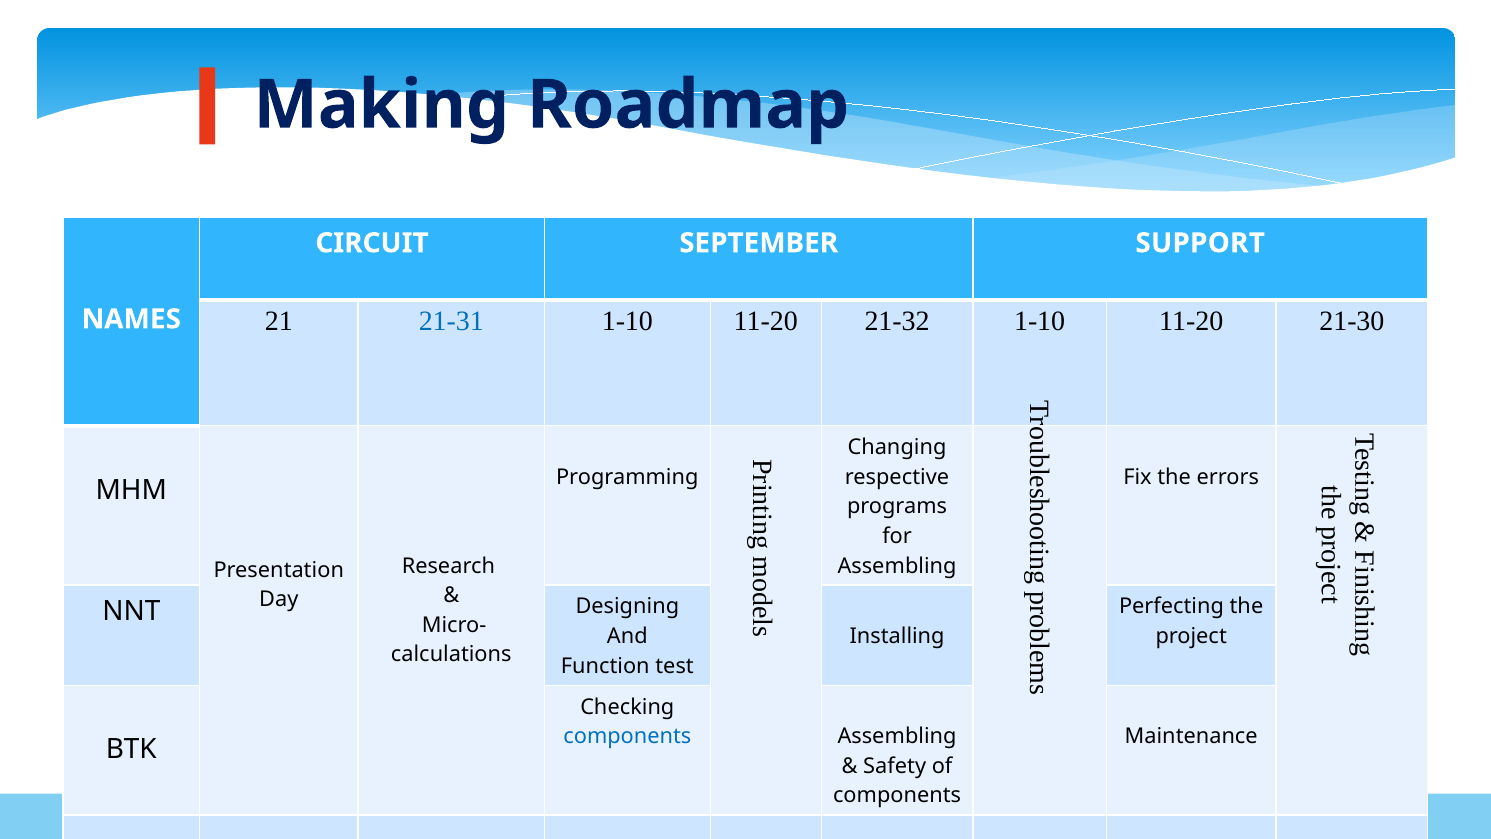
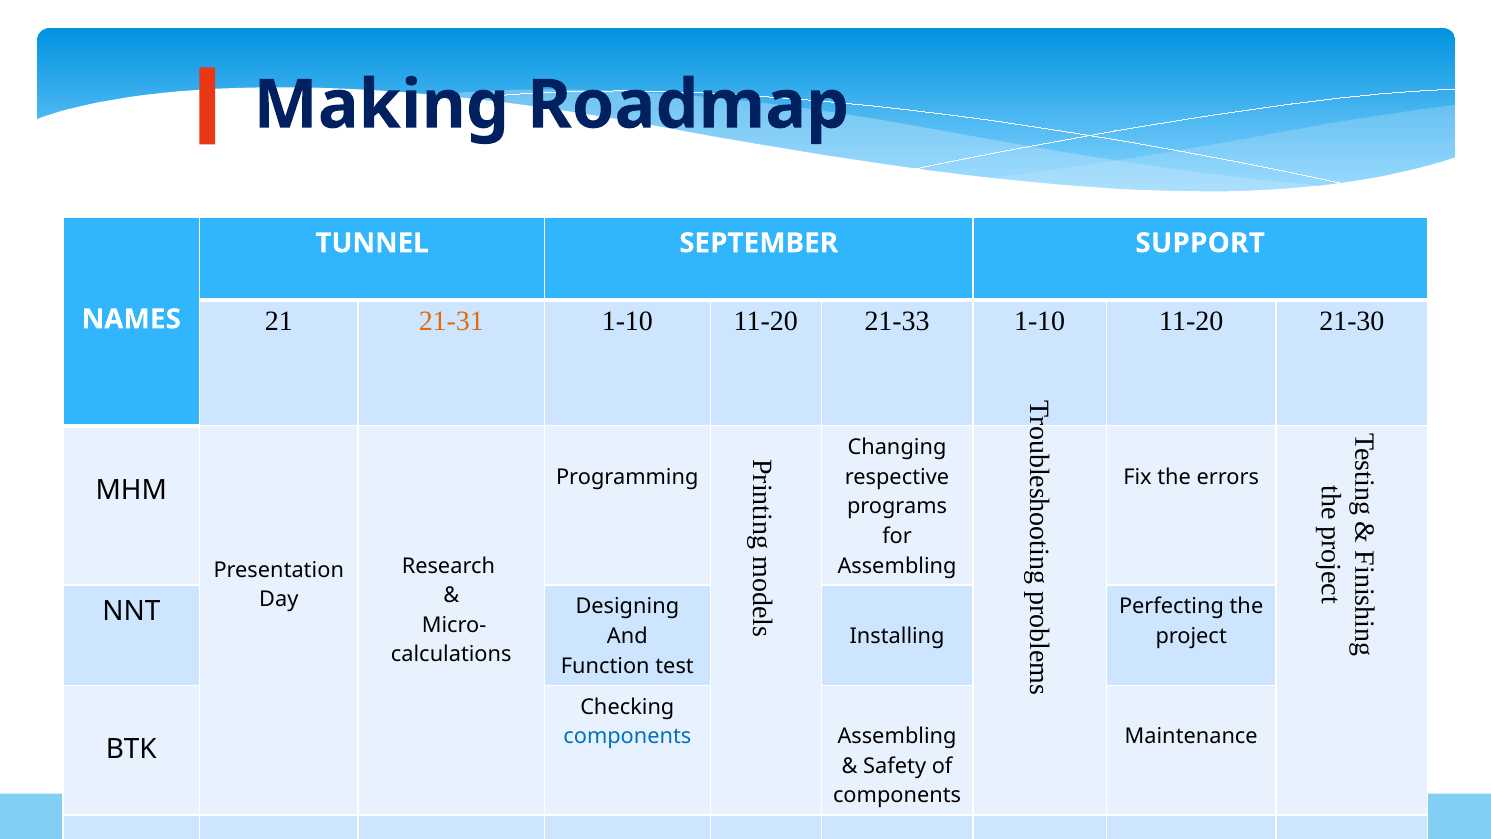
CIRCUIT: CIRCUIT -> TUNNEL
21-31 colour: blue -> orange
21-32: 21-32 -> 21-33
